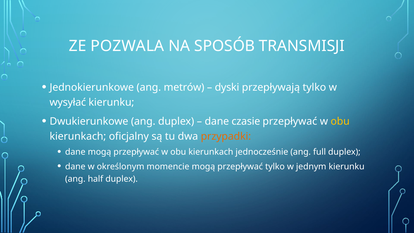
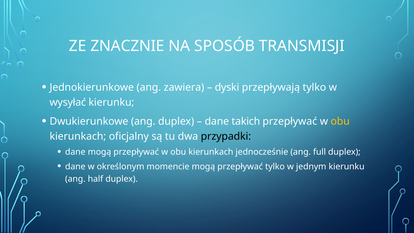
POZWALA: POZWALA -> ZNACZNIE
metrów: metrów -> zawiera
czasie: czasie -> takich
przypadki colour: orange -> black
